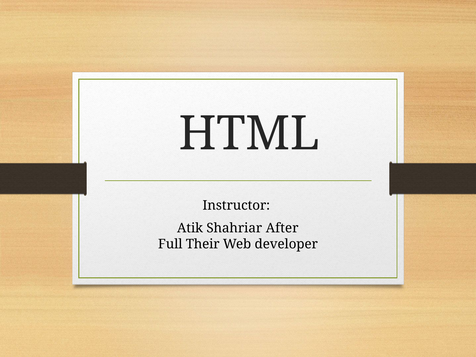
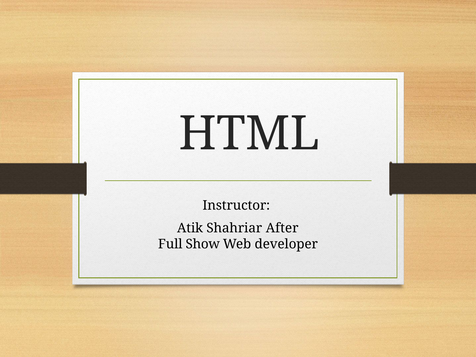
Their: Their -> Show
